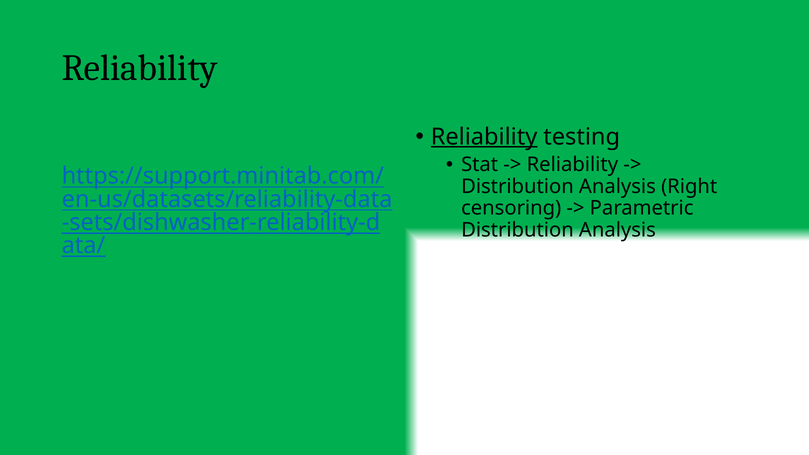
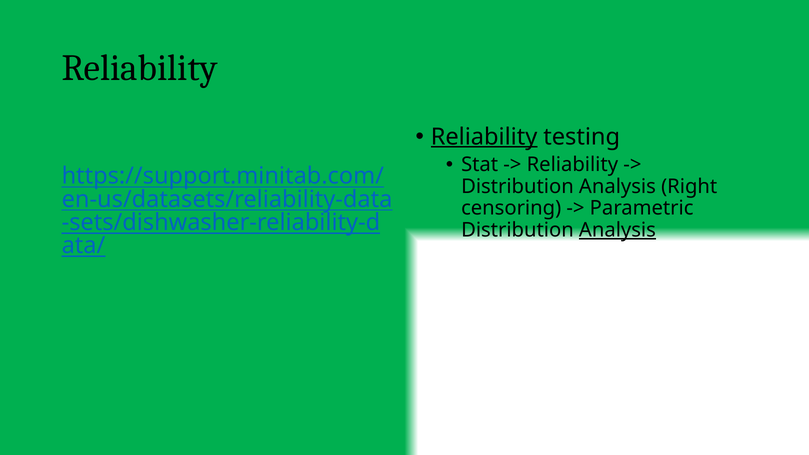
Analysis at (617, 230) underline: none -> present
